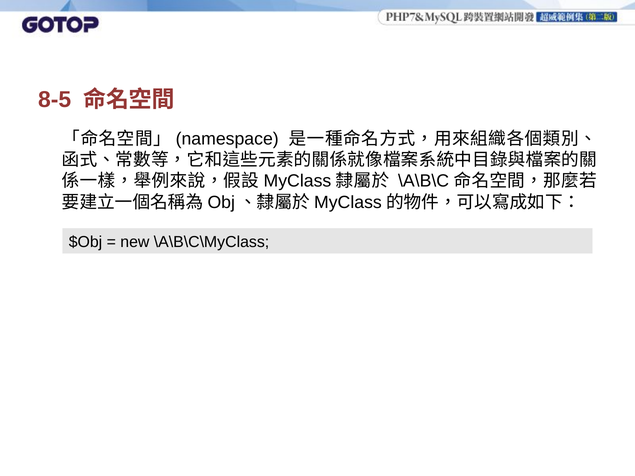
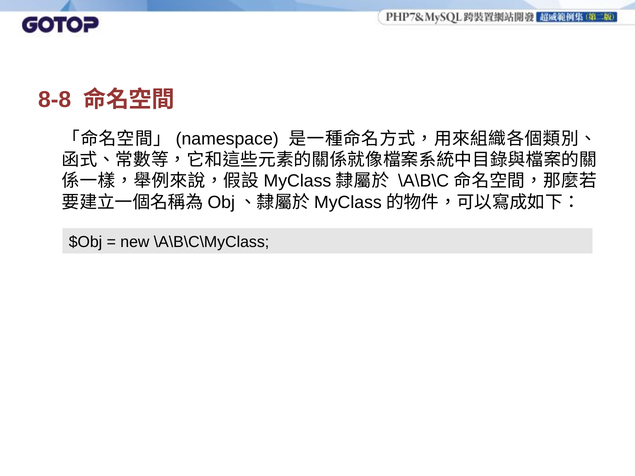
8-5: 8-5 -> 8-8
